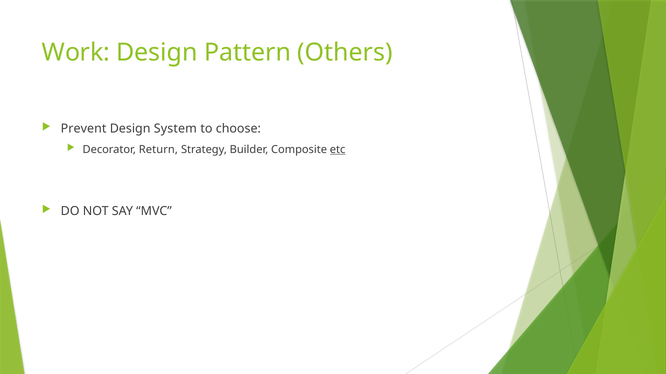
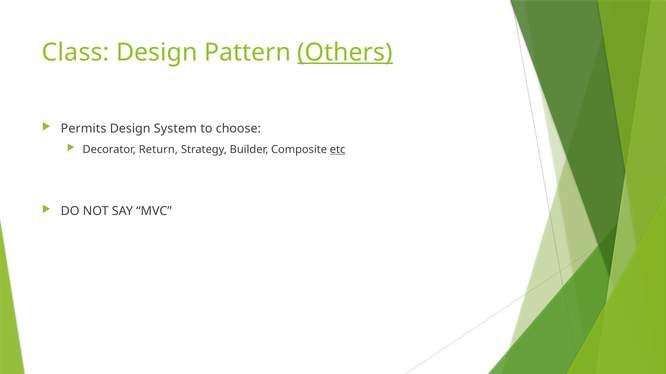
Work: Work -> Class
Others underline: none -> present
Prevent: Prevent -> Permits
